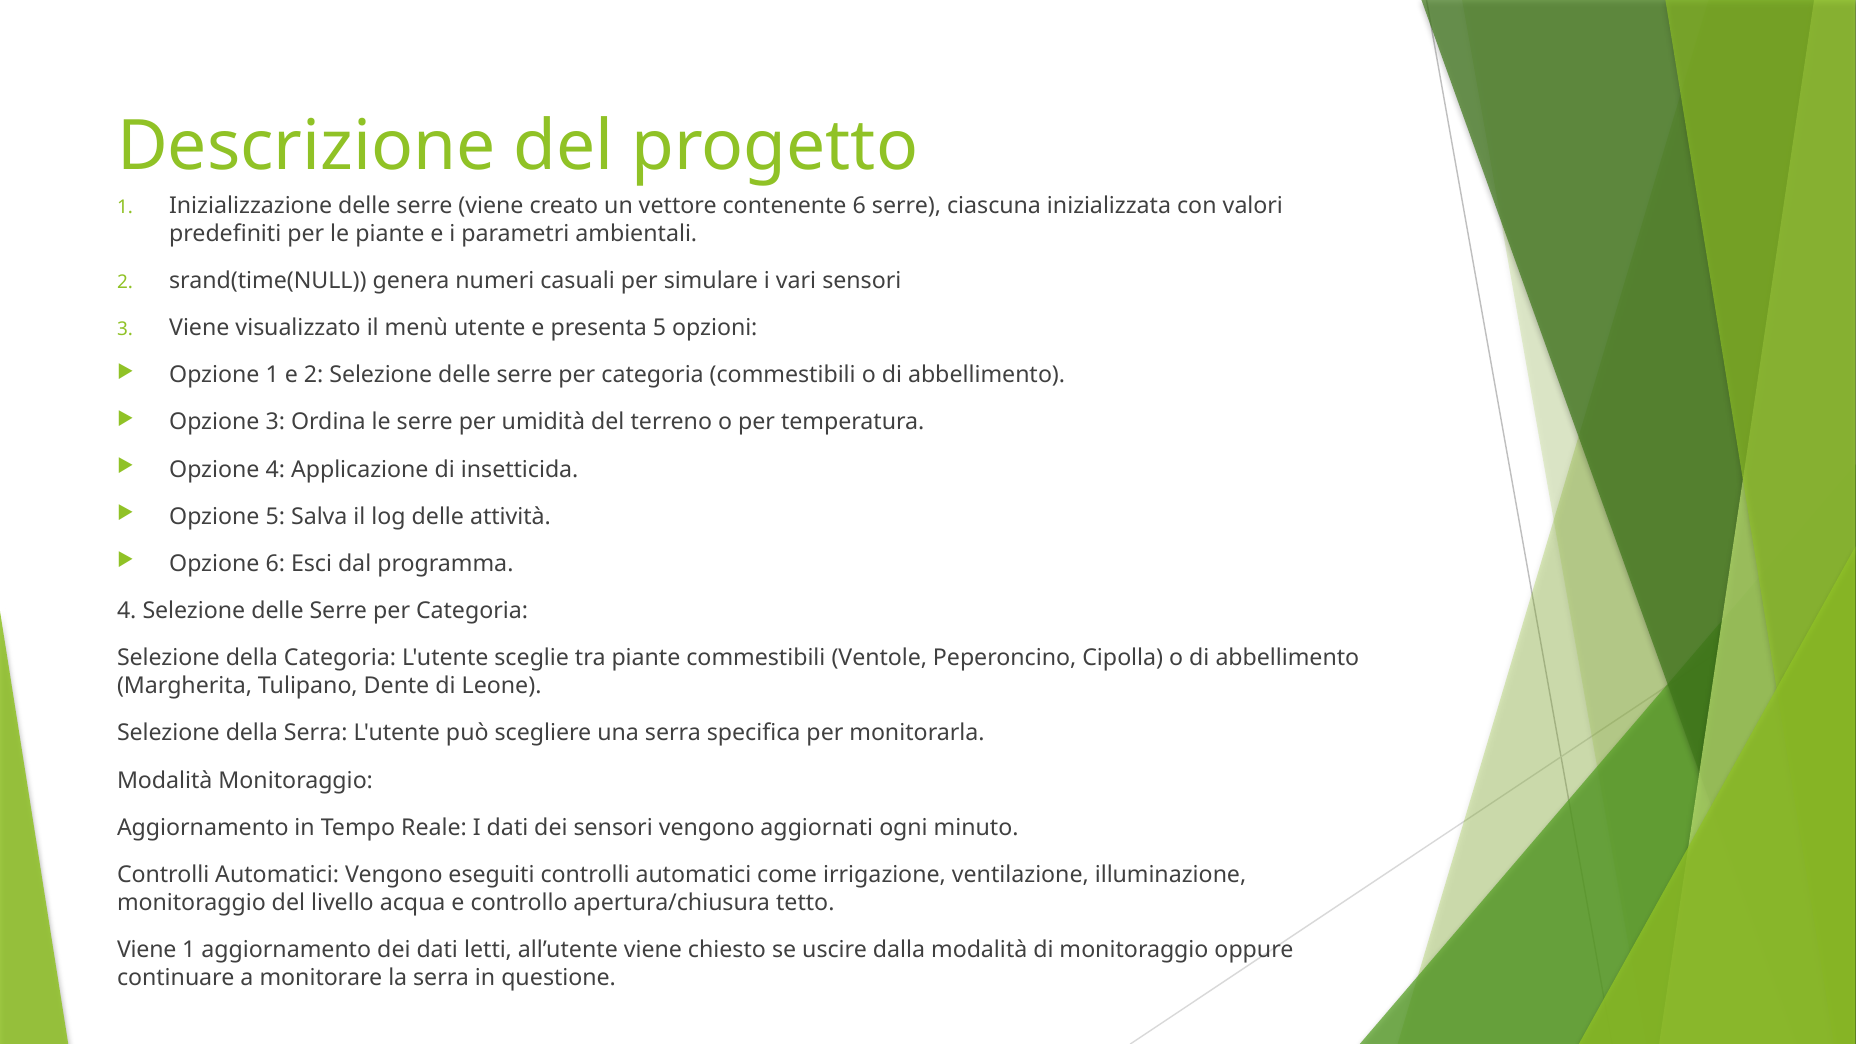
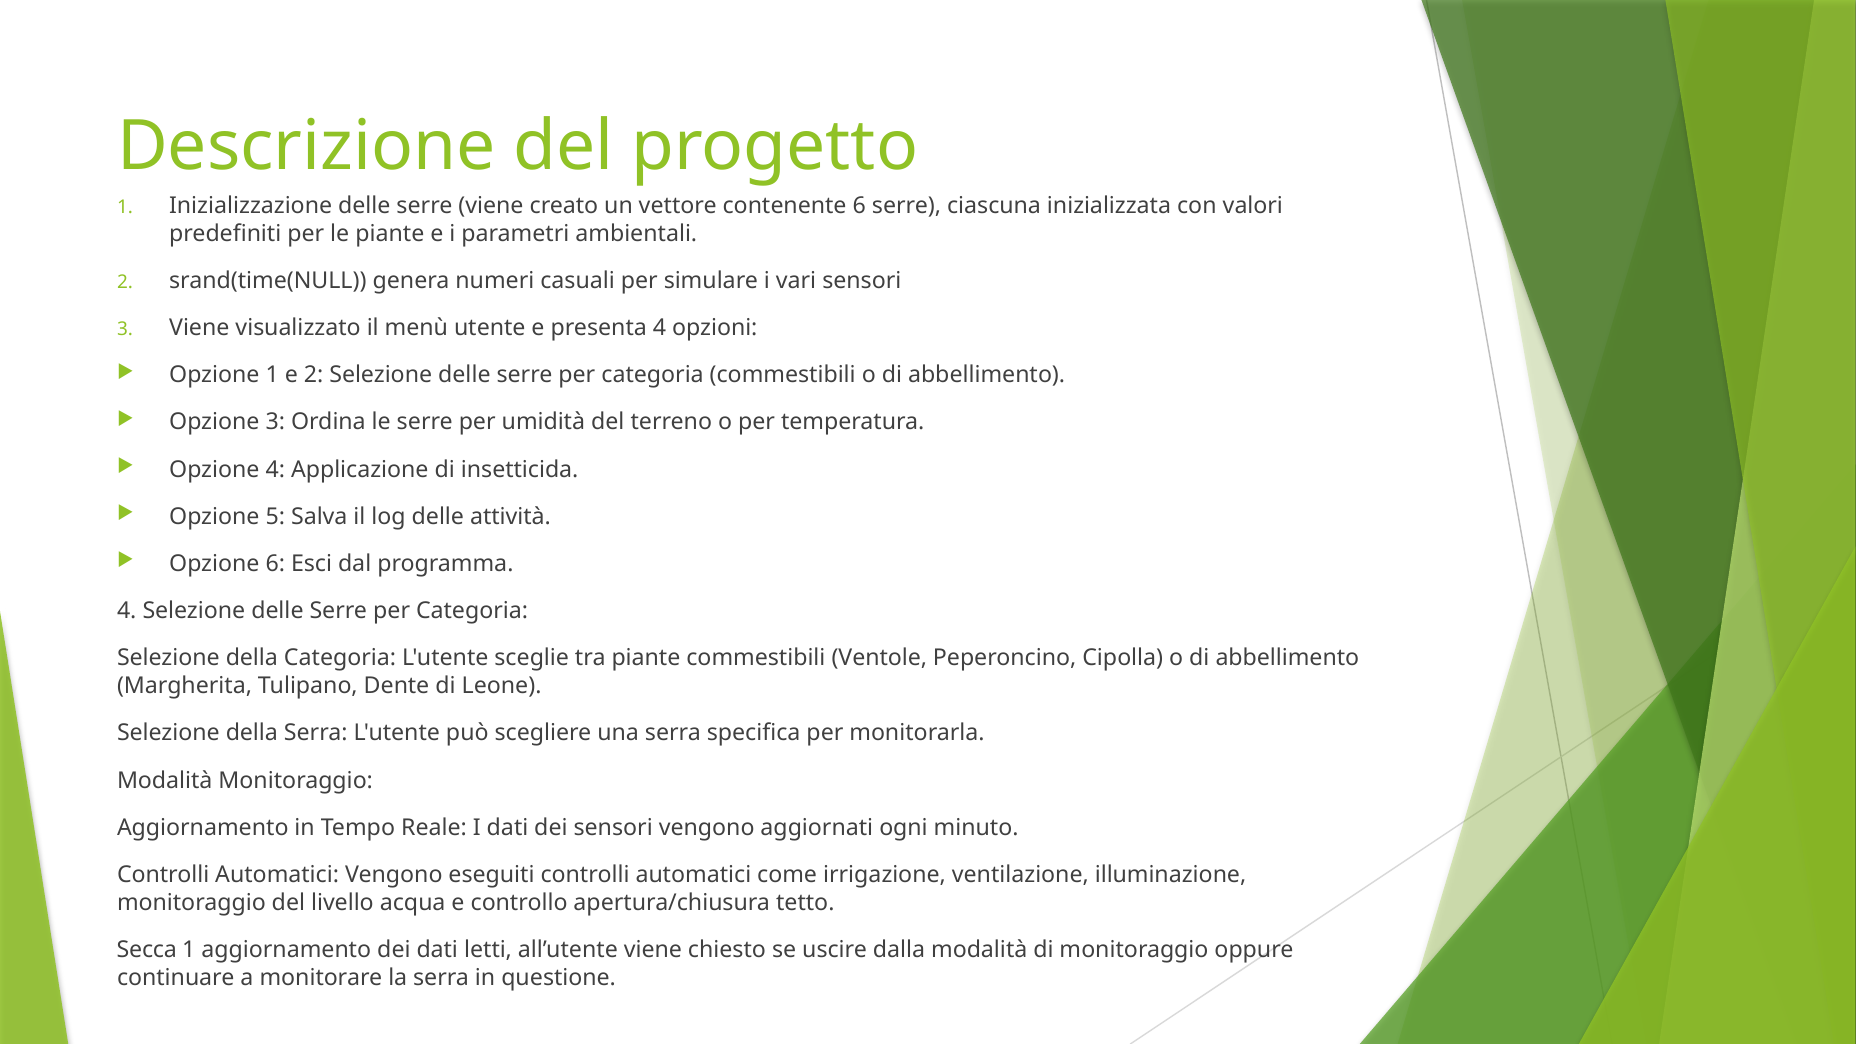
presenta 5: 5 -> 4
Viene at (147, 950): Viene -> Secca
